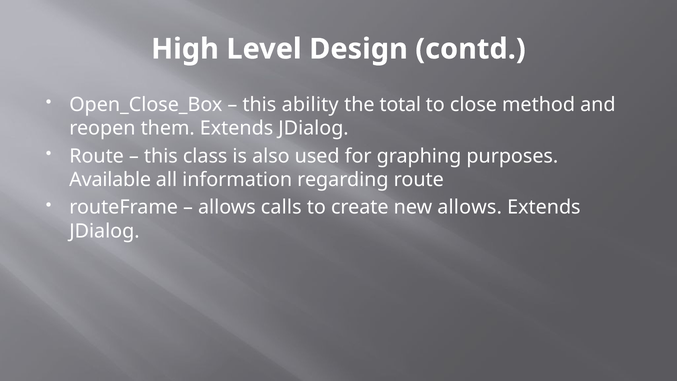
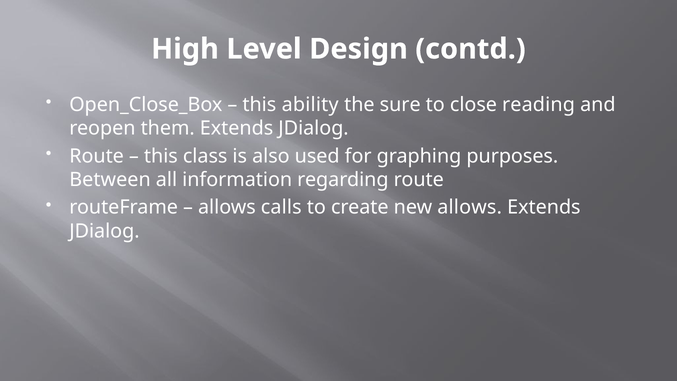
total: total -> sure
method: method -> reading
Available: Available -> Between
